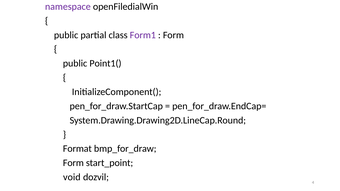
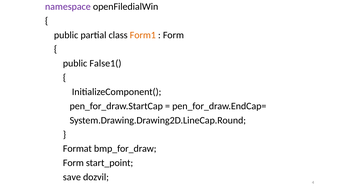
Form1 colour: purple -> orange
Point1(: Point1( -> False1(
void: void -> save
